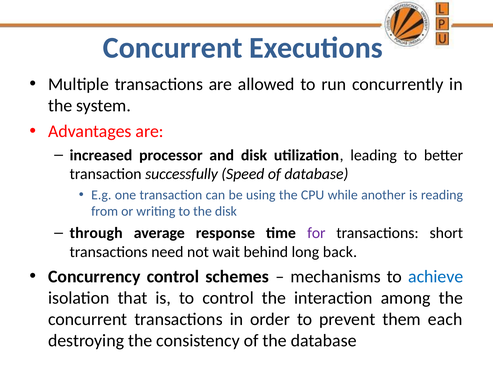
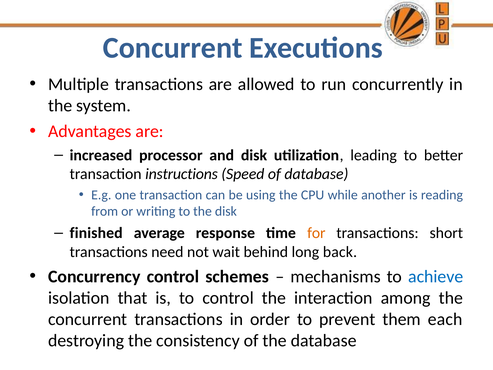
successfully: successfully -> instructions
through: through -> finished
for colour: purple -> orange
